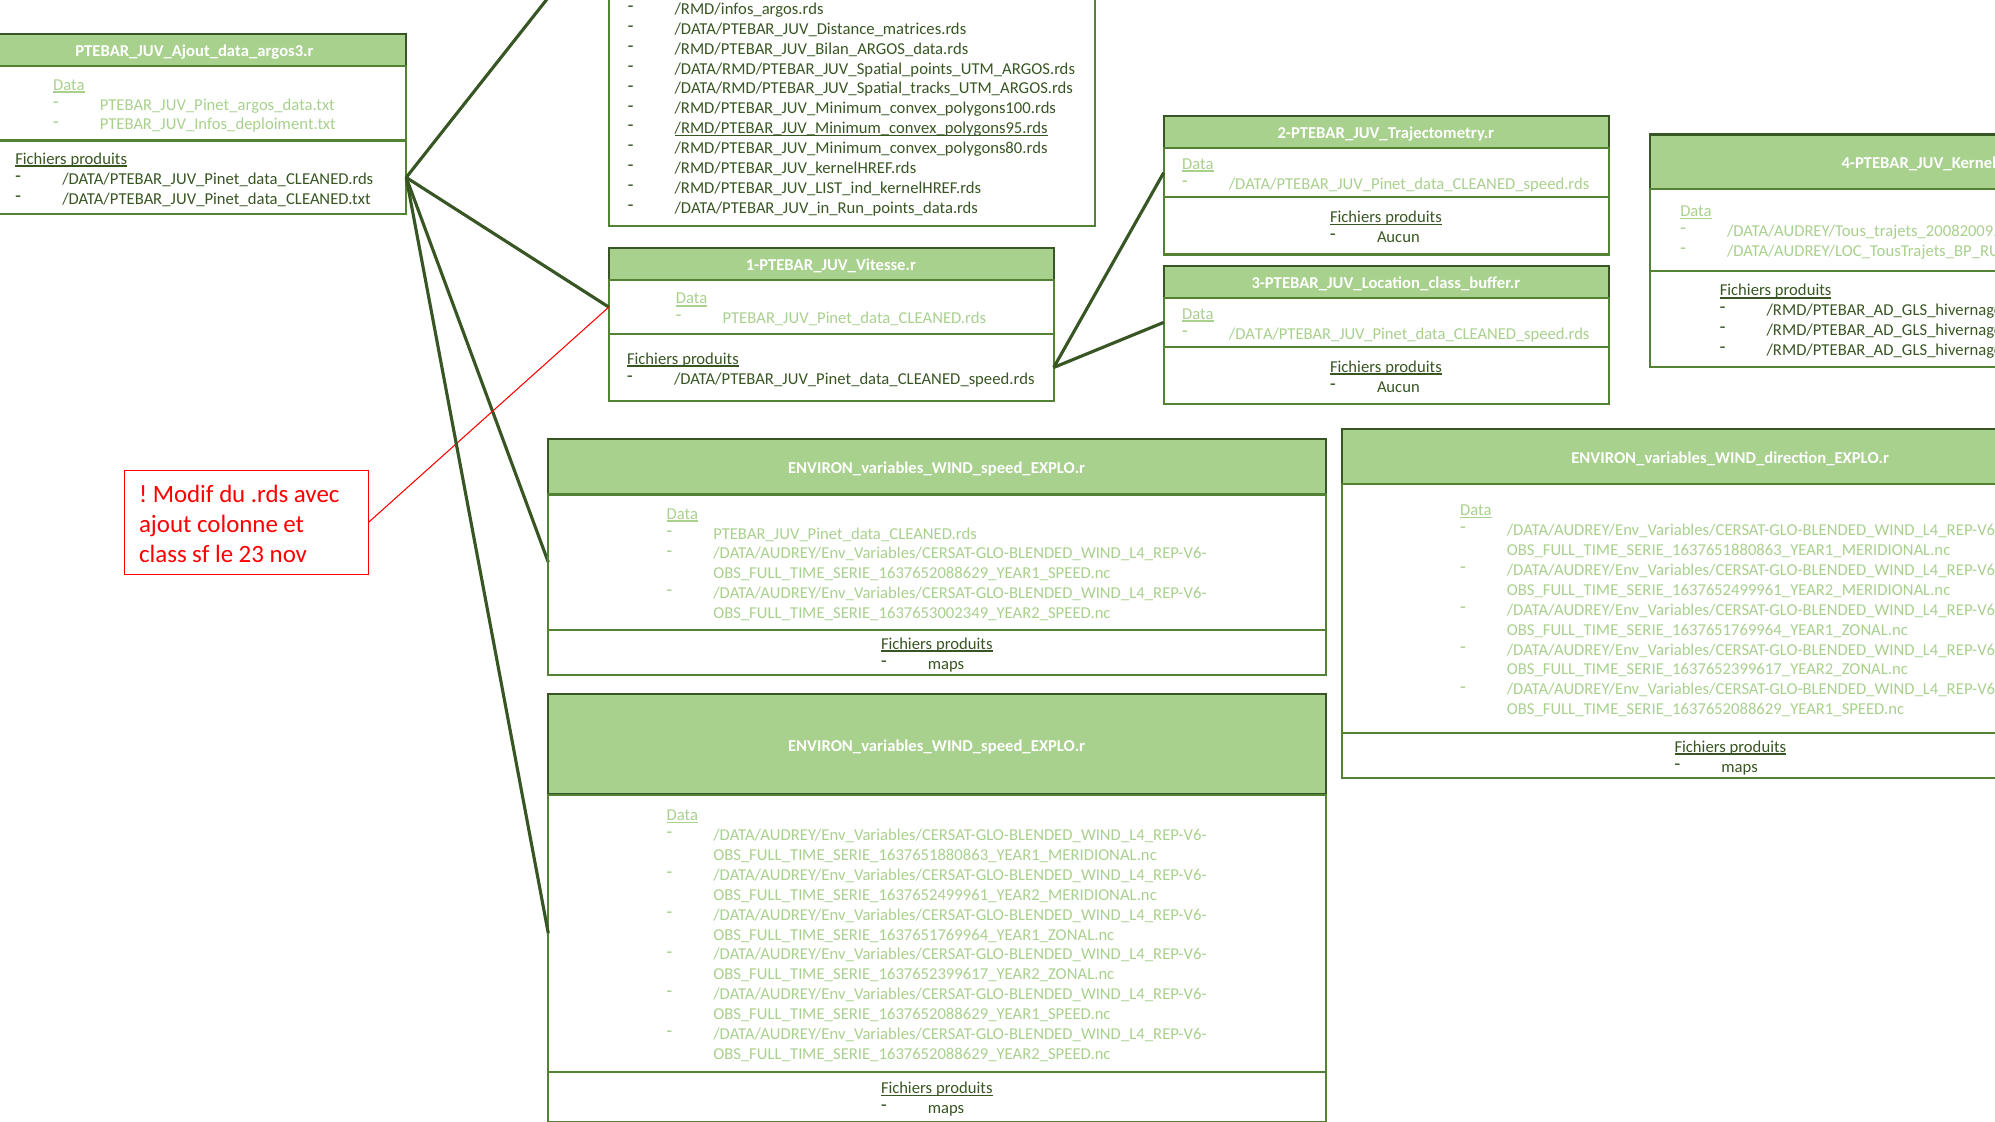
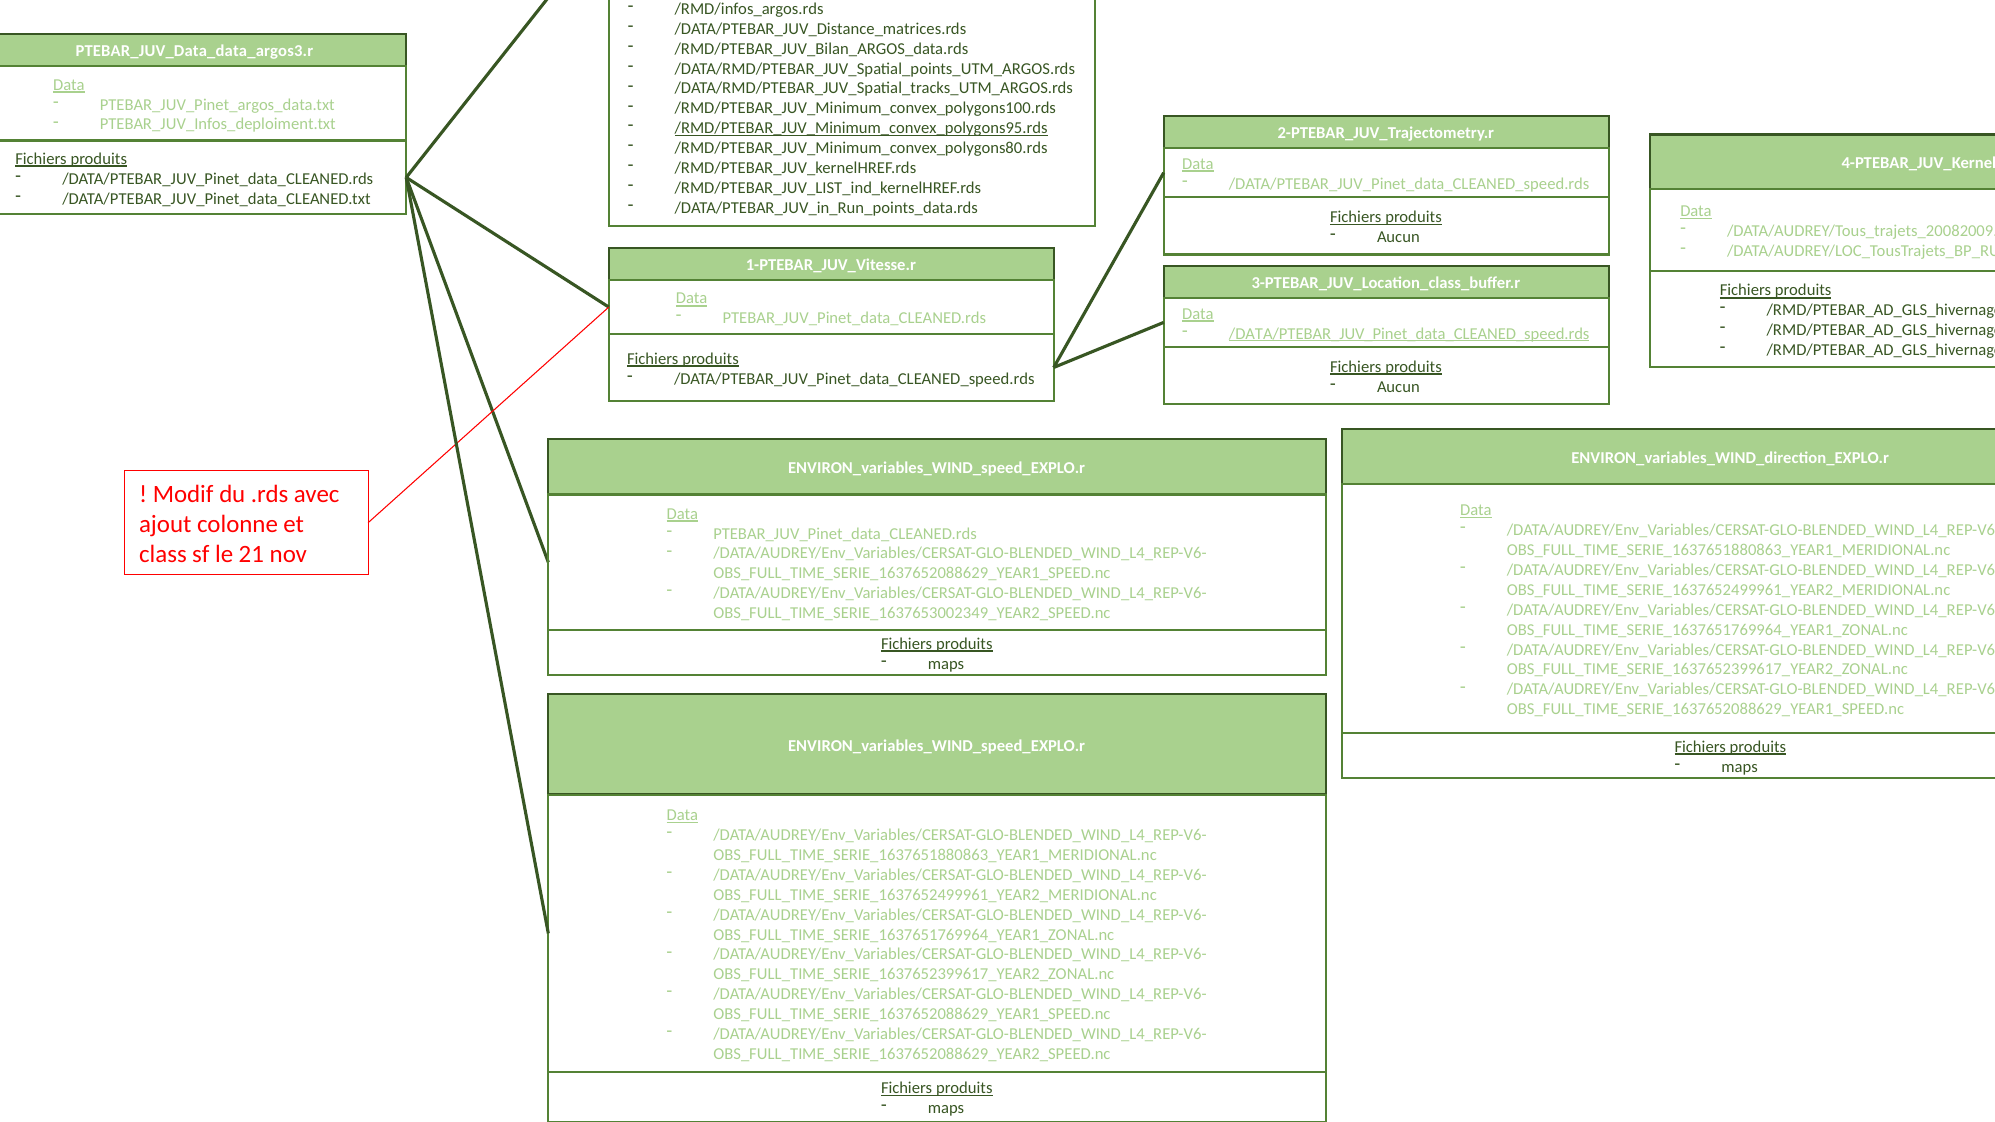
PTEBAR_JUV_Ajout_data_argos3.r: PTEBAR_JUV_Ajout_data_argos3.r -> PTEBAR_JUV_Data_data_argos3.r
/DATA/PTEBAR_JUV_Pinet_data_CLEANED_speed.rds at (1409, 334) underline: none -> present
23: 23 -> 21
